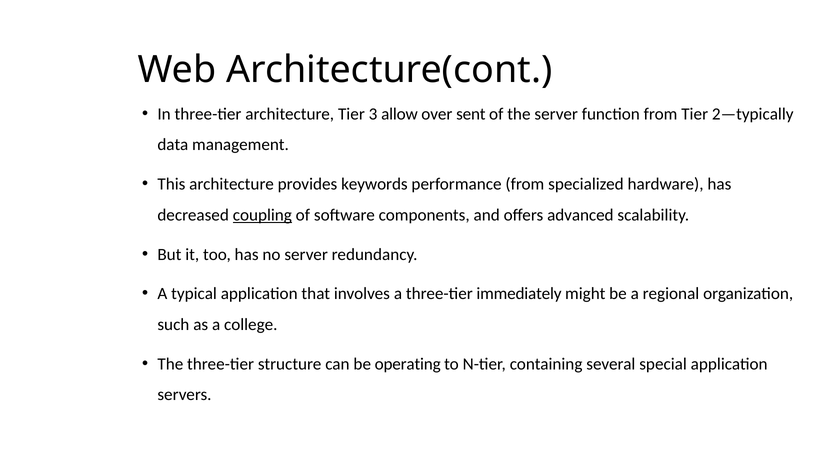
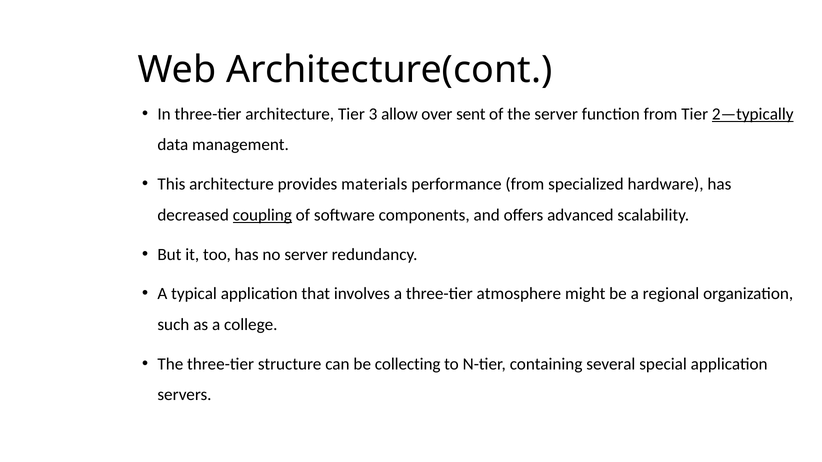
2—typically underline: none -> present
keywords: keywords -> materials
immediately: immediately -> atmosphere
operating: operating -> collecting
